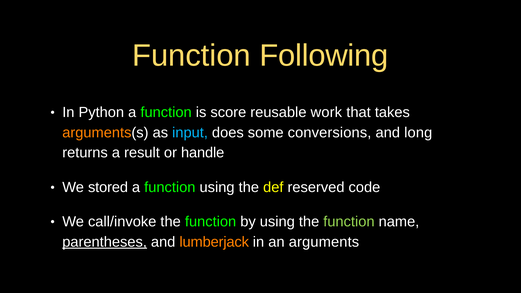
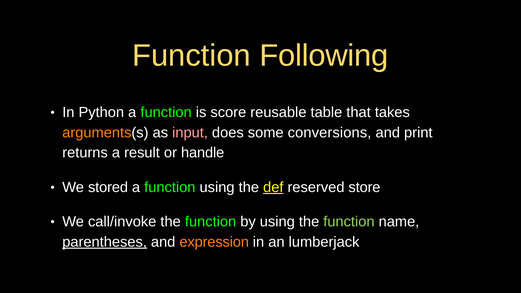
work: work -> table
input colour: light blue -> pink
long: long -> print
def underline: none -> present
code: code -> store
lumberjack: lumberjack -> expression
arguments: arguments -> lumberjack
